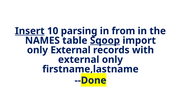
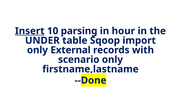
from: from -> hour
NAMES: NAMES -> UNDER
Sqoop underline: present -> none
external at (79, 59): external -> scenario
